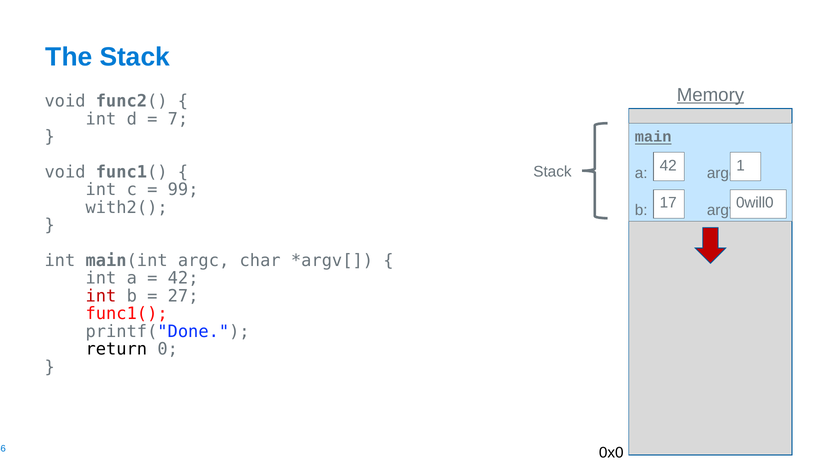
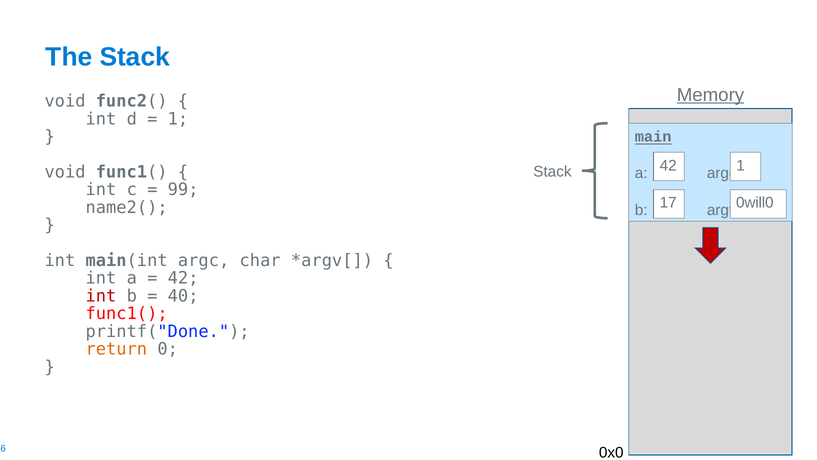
7 at (178, 119): 7 -> 1
with2(: with2( -> name2(
27: 27 -> 40
return colour: black -> orange
